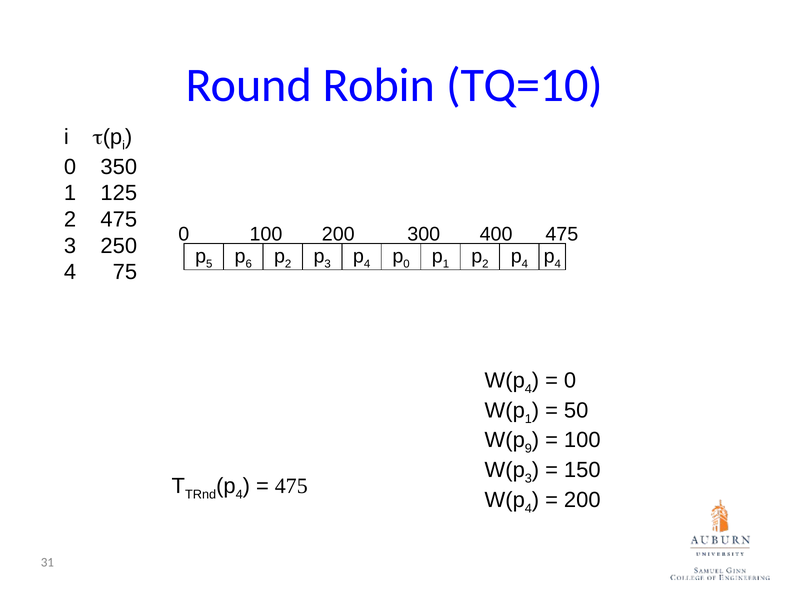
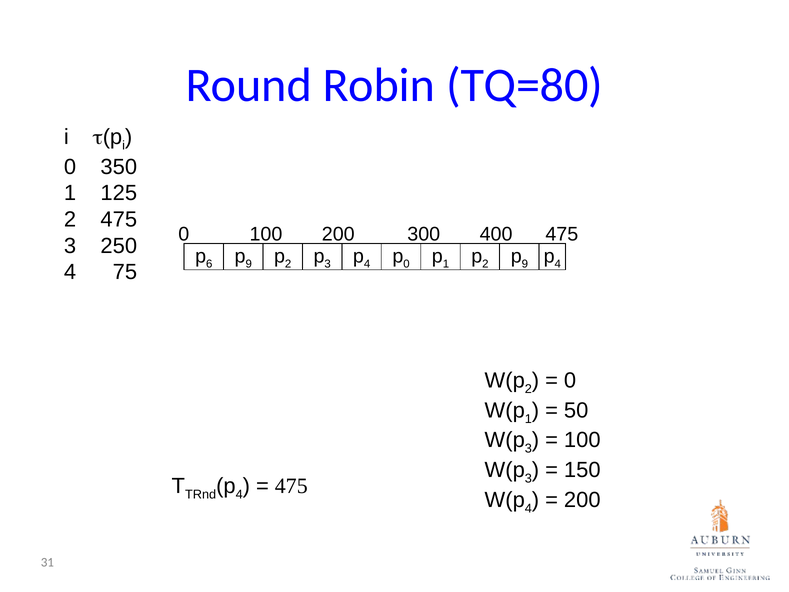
TQ=10: TQ=10 -> TQ=80
5: 5 -> 6
6 at (249, 264): 6 -> 9
4 at (525, 264): 4 -> 9
4 at (528, 389): 4 -> 2
9 at (528, 449): 9 -> 3
